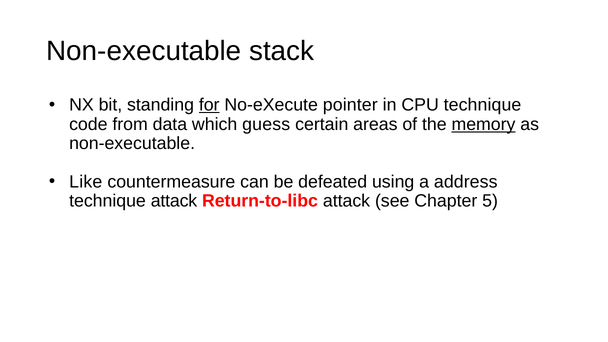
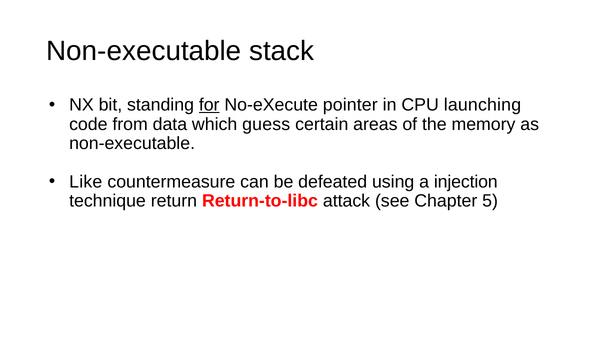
CPU technique: technique -> launching
memory underline: present -> none
address: address -> injection
technique attack: attack -> return
